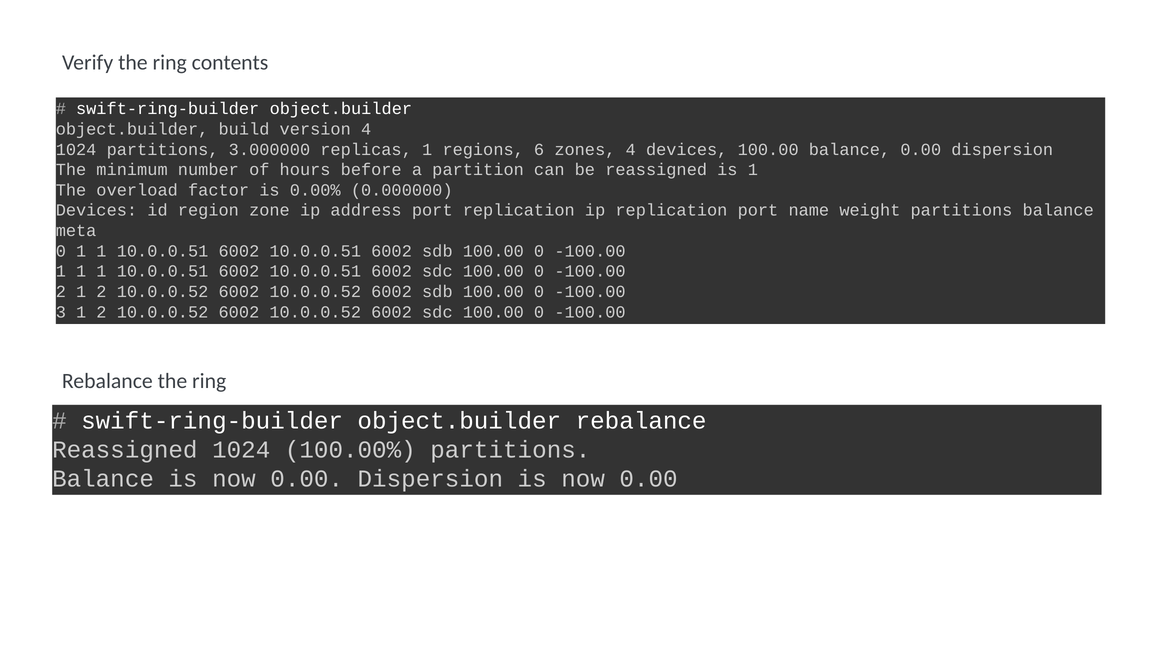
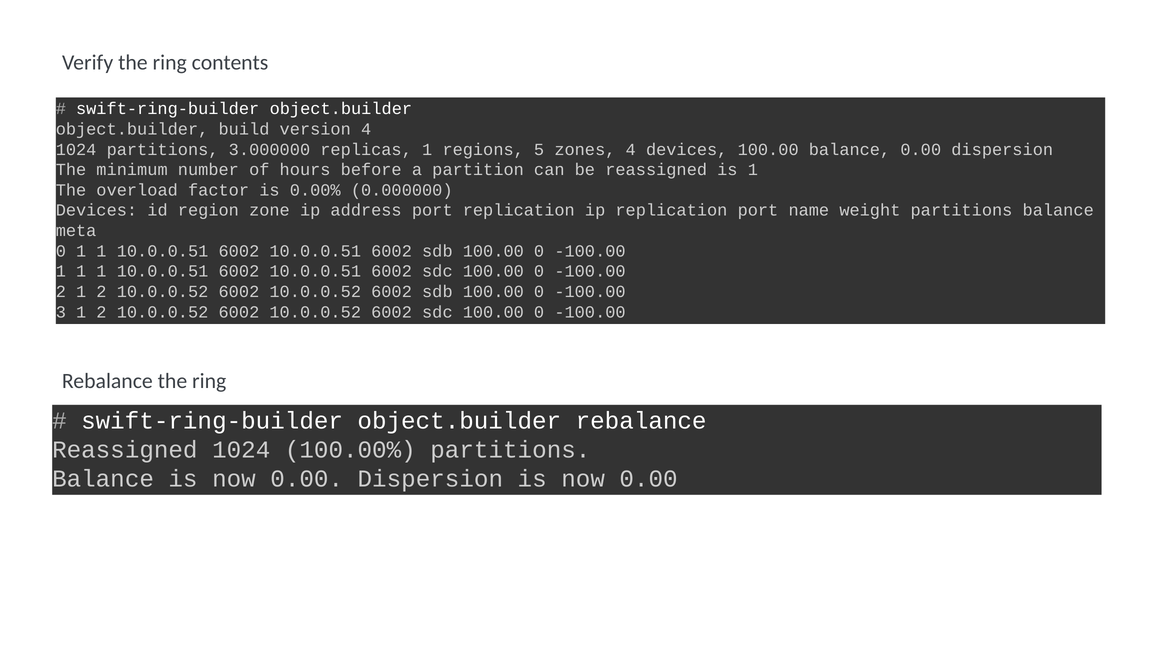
6: 6 -> 5
